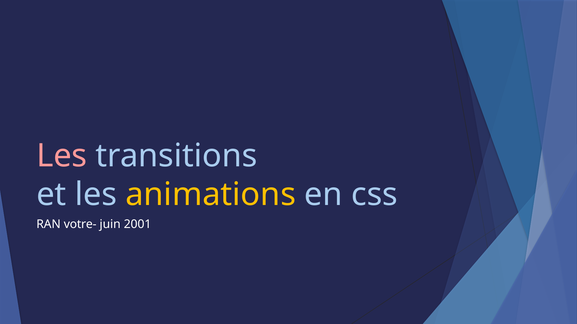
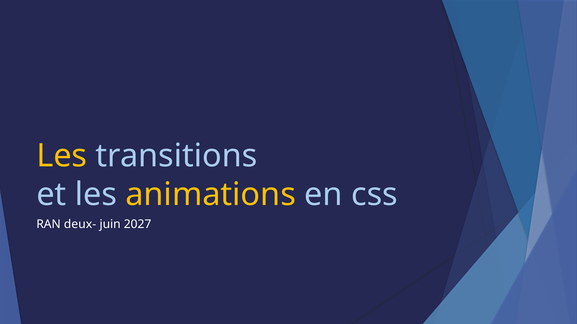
Les at (62, 156) colour: pink -> yellow
votre-: votre- -> deux-
2001: 2001 -> 2027
